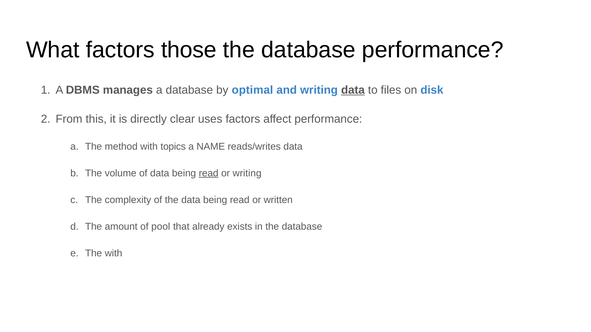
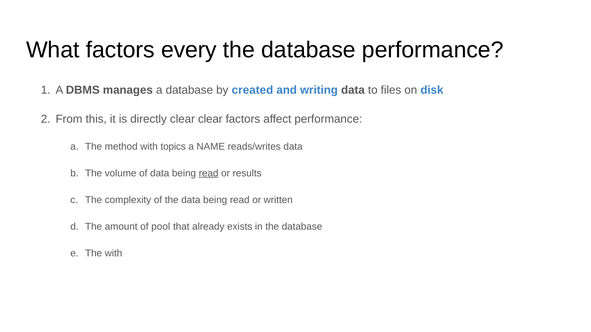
those: those -> every
optimal: optimal -> created
data at (353, 90) underline: present -> none
clear uses: uses -> clear
or writing: writing -> results
